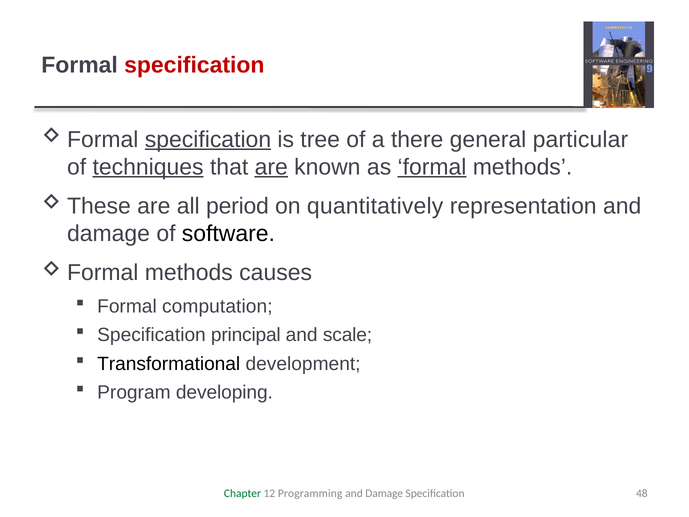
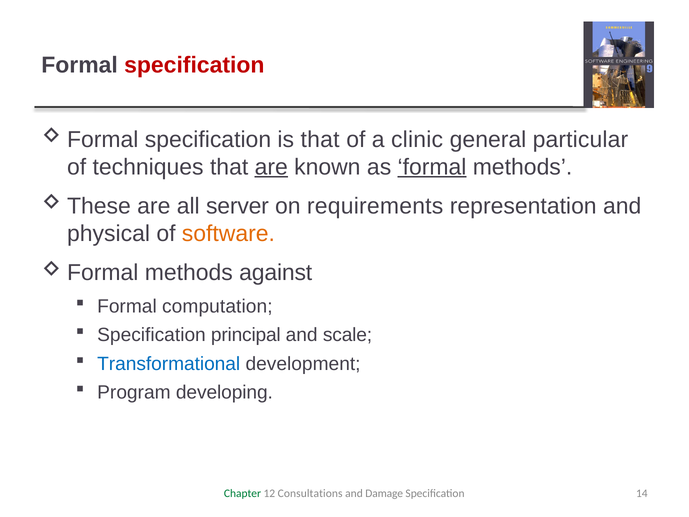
specification at (208, 139) underline: present -> none
is tree: tree -> that
there: there -> clinic
techniques underline: present -> none
period: period -> server
quantitatively: quantitatively -> requirements
damage at (109, 234): damage -> physical
software colour: black -> orange
causes: causes -> against
Transformational colour: black -> blue
Programming: Programming -> Consultations
48: 48 -> 14
